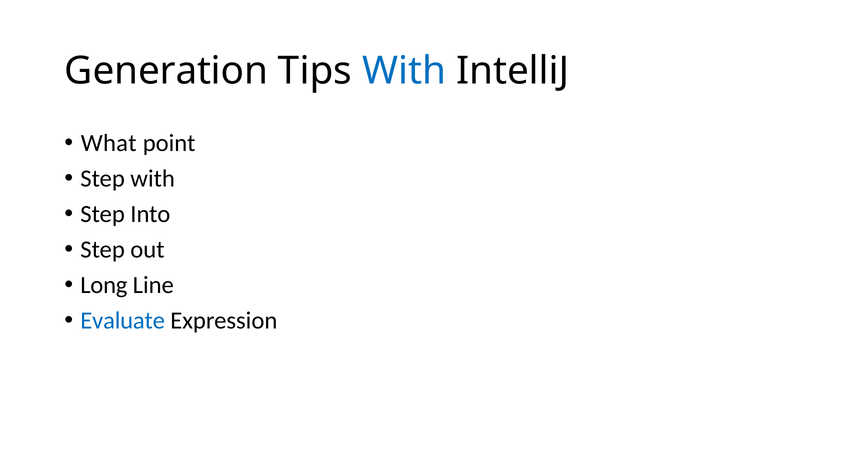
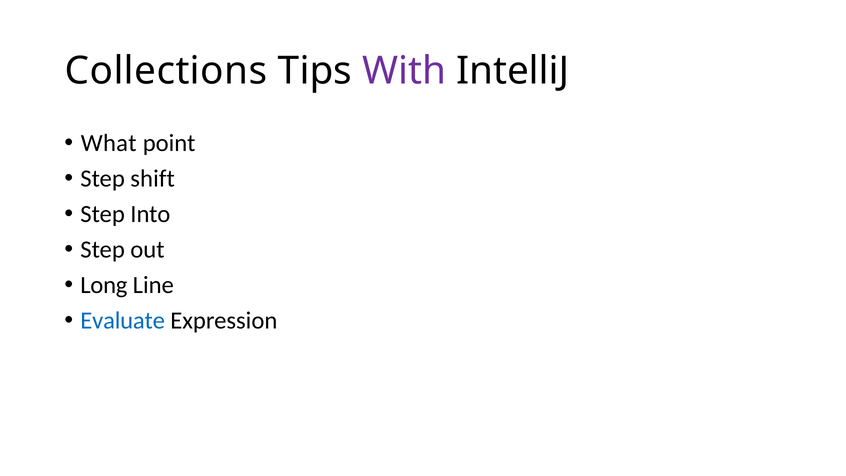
Generation: Generation -> Collections
With at (404, 71) colour: blue -> purple
Step with: with -> shift
